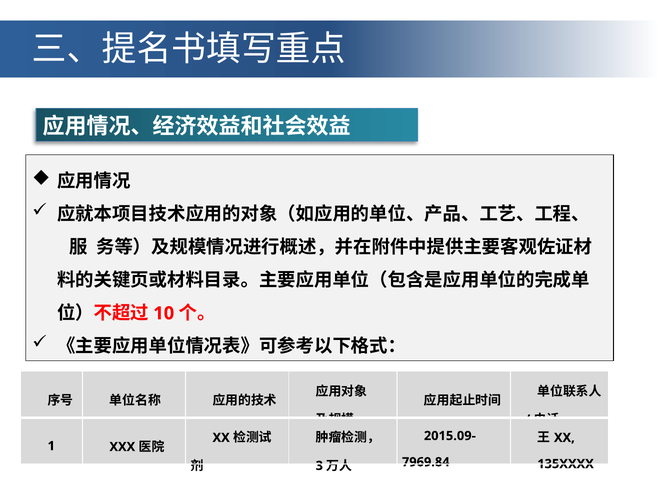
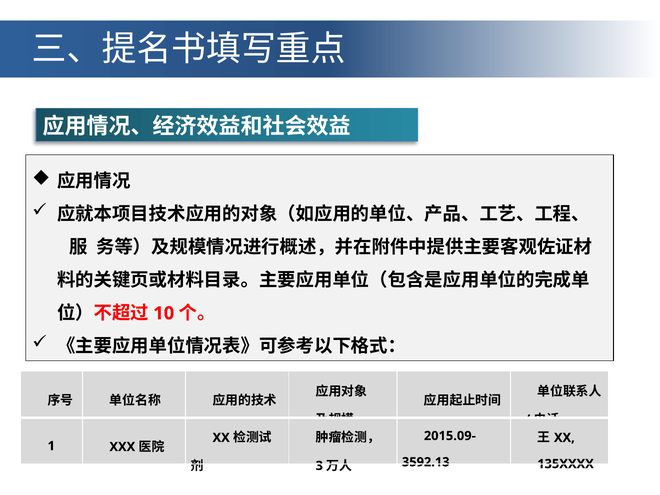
7969.84: 7969.84 -> 3592.13
